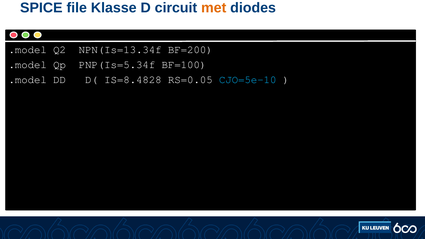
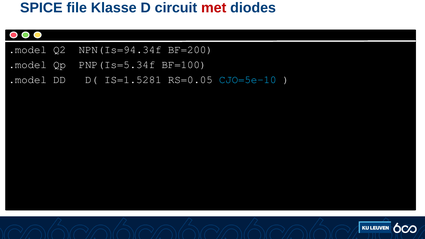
met colour: orange -> red
NPN(Is=13.34f: NPN(Is=13.34f -> NPN(Is=94.34f
IS=8.4828: IS=8.4828 -> IS=1.5281
